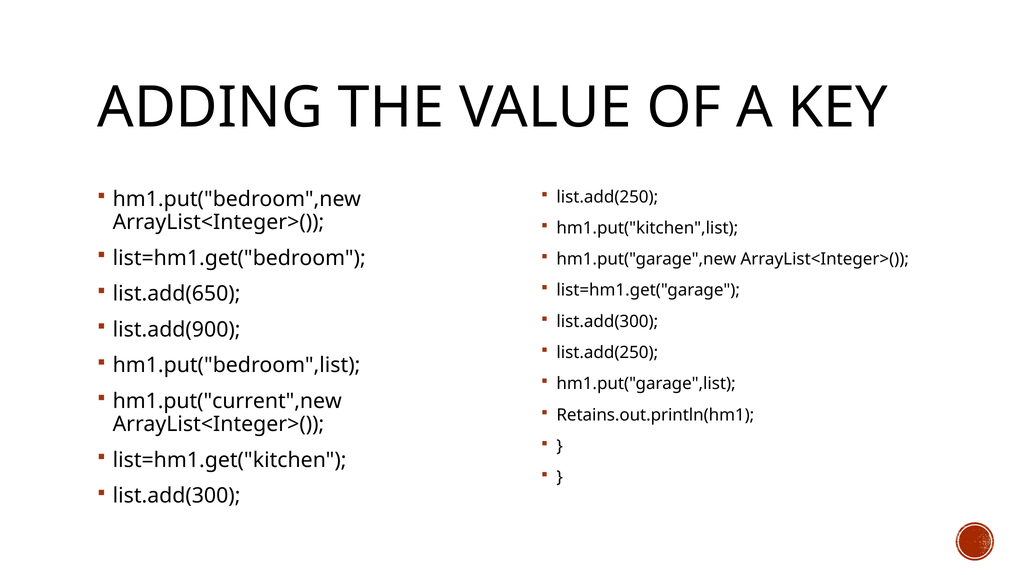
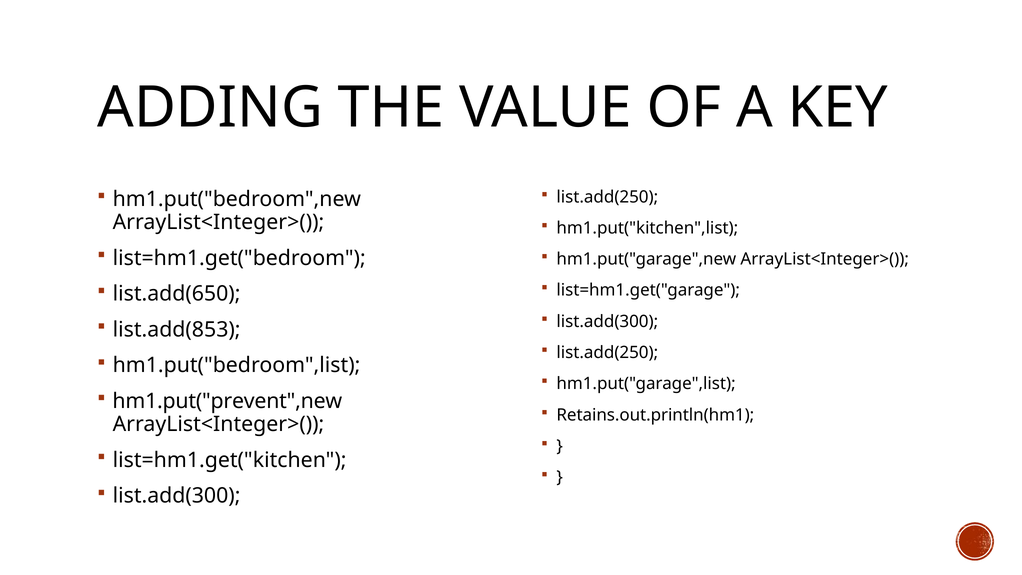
list.add(900: list.add(900 -> list.add(853
hm1.put("current",new: hm1.put("current",new -> hm1.put("prevent",new
